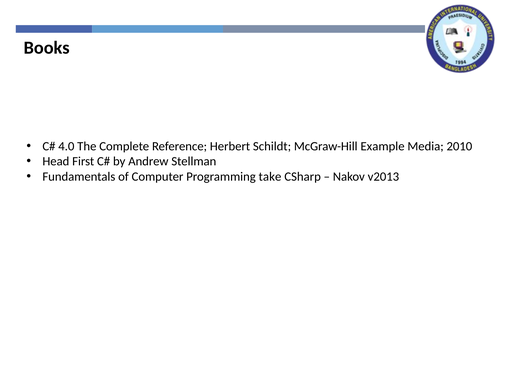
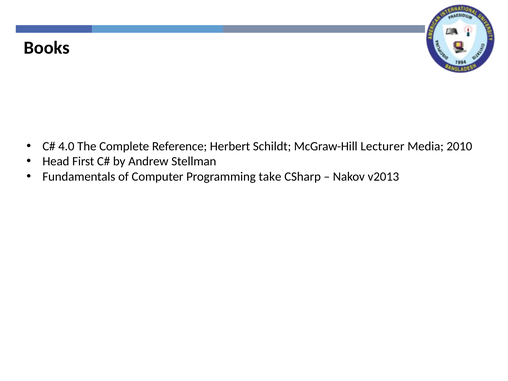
Example: Example -> Lecturer
